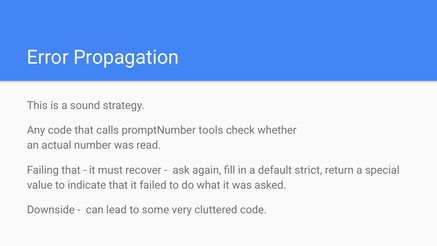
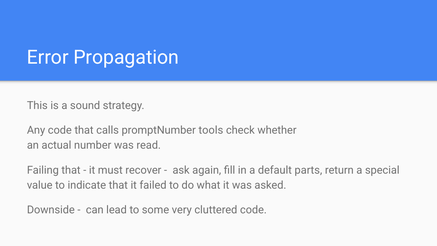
strict: strict -> parts
